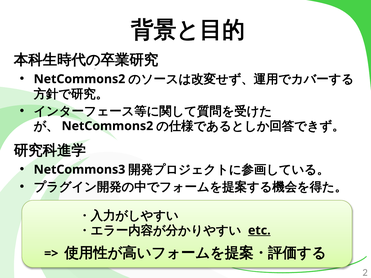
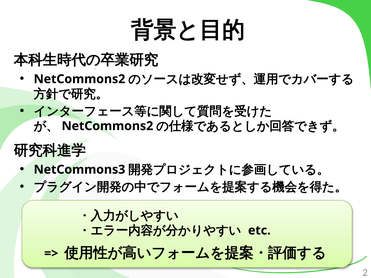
etc underline: present -> none
